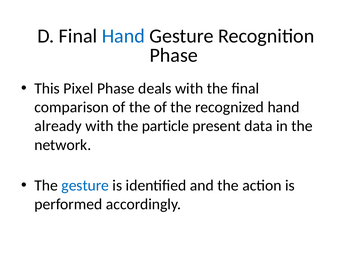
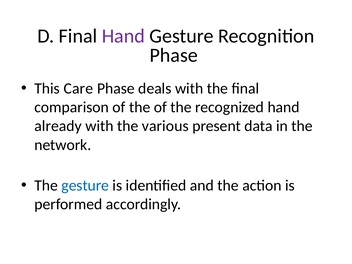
Hand at (123, 36) colour: blue -> purple
Pixel: Pixel -> Care
particle: particle -> various
